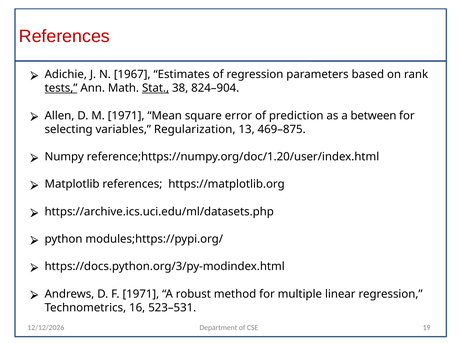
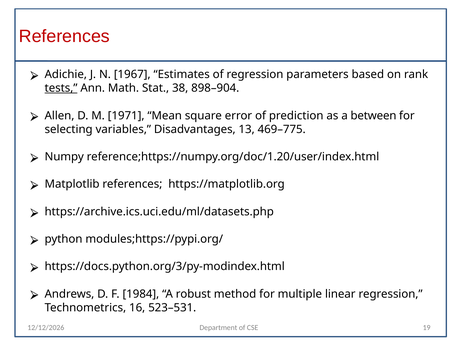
Stat underline: present -> none
824–904: 824–904 -> 898–904
Regularization: Regularization -> Disadvantages
469–875: 469–875 -> 469–775
F 1971: 1971 -> 1984
